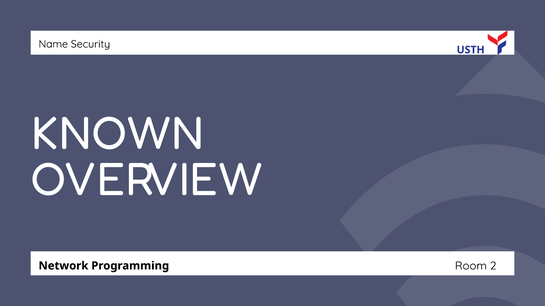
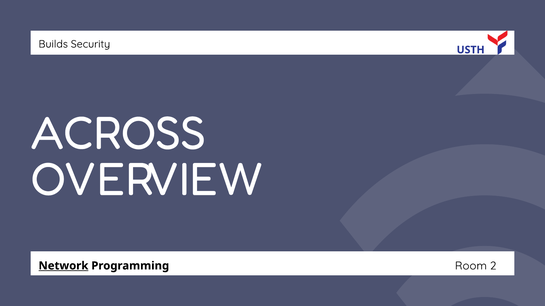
Name: Name -> Builds
KNOWN: KNOWN -> ACROSS
Network underline: none -> present
